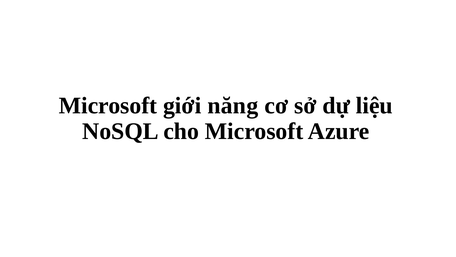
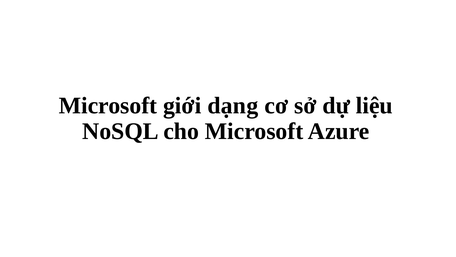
năng: năng -> dạng
